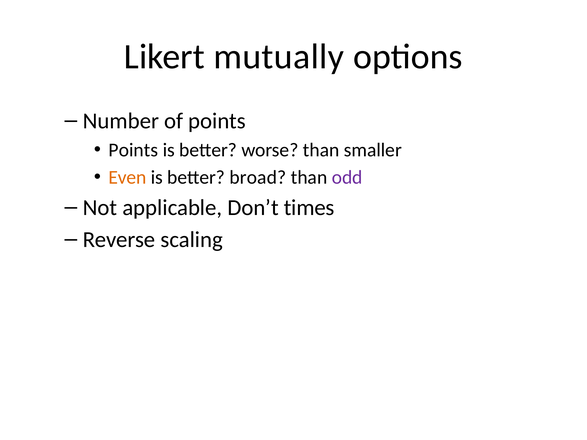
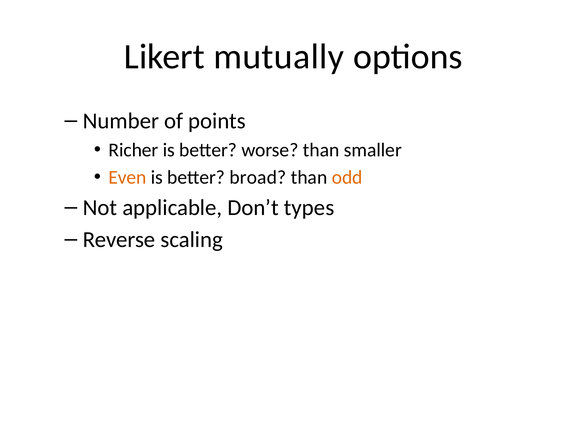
Points at (133, 150): Points -> Richer
odd colour: purple -> orange
times: times -> types
